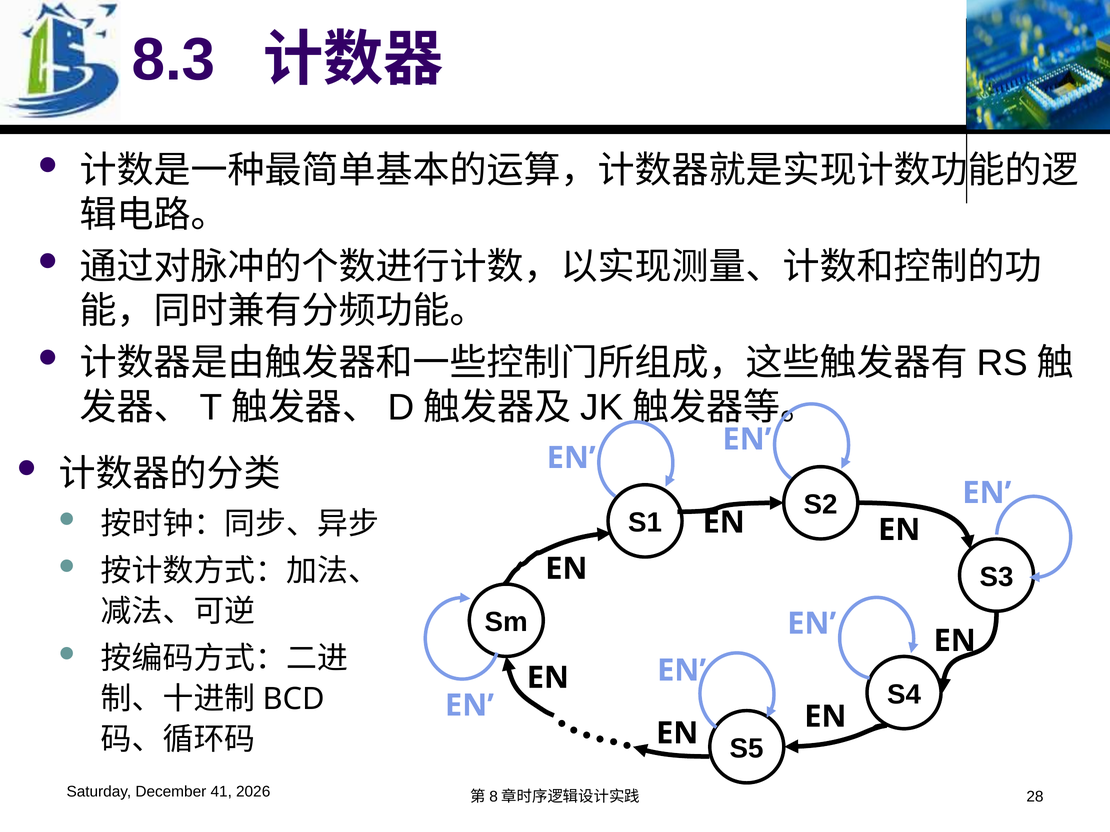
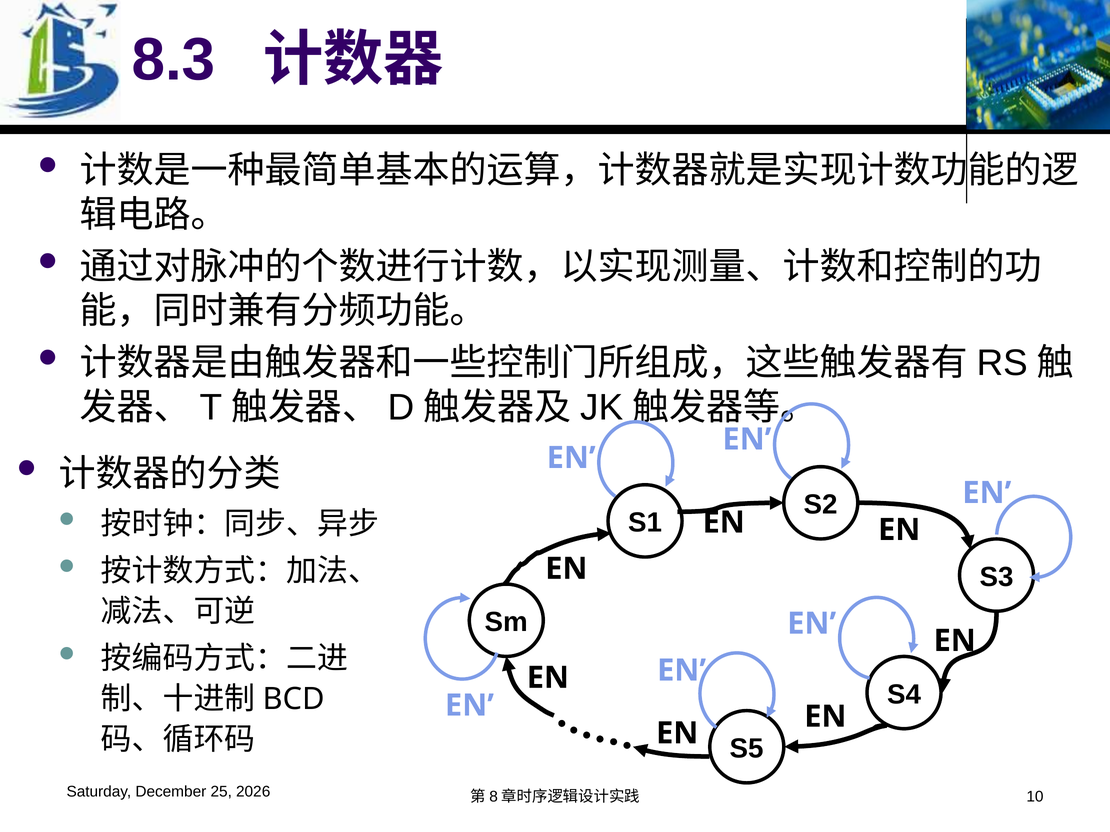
41: 41 -> 25
28: 28 -> 10
